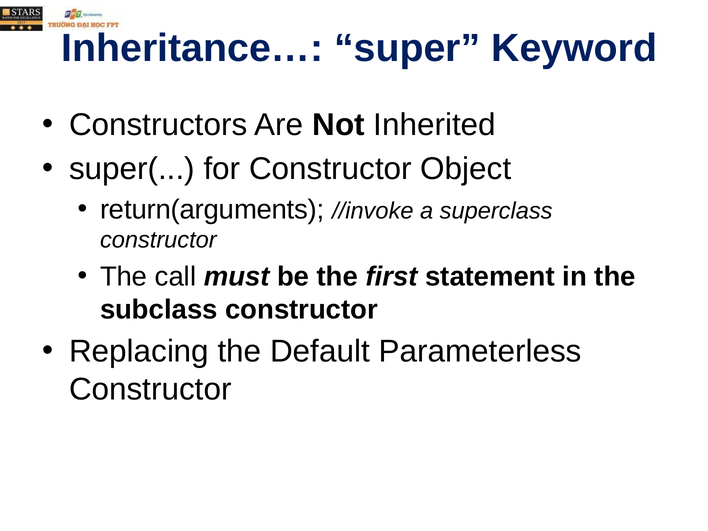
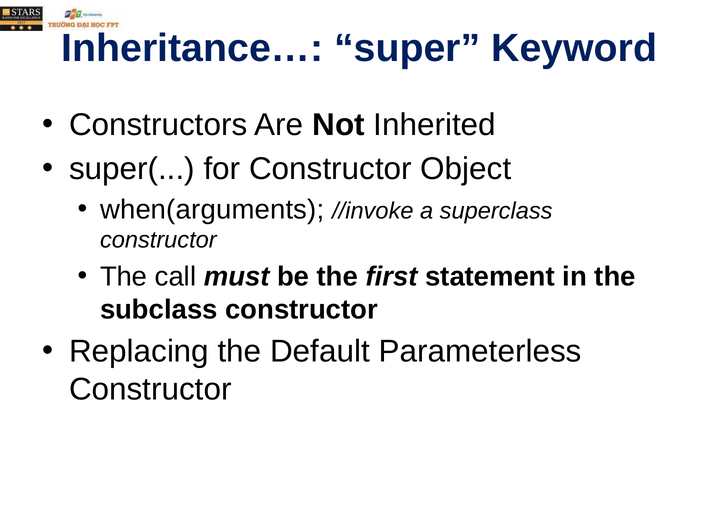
return(arguments: return(arguments -> when(arguments
